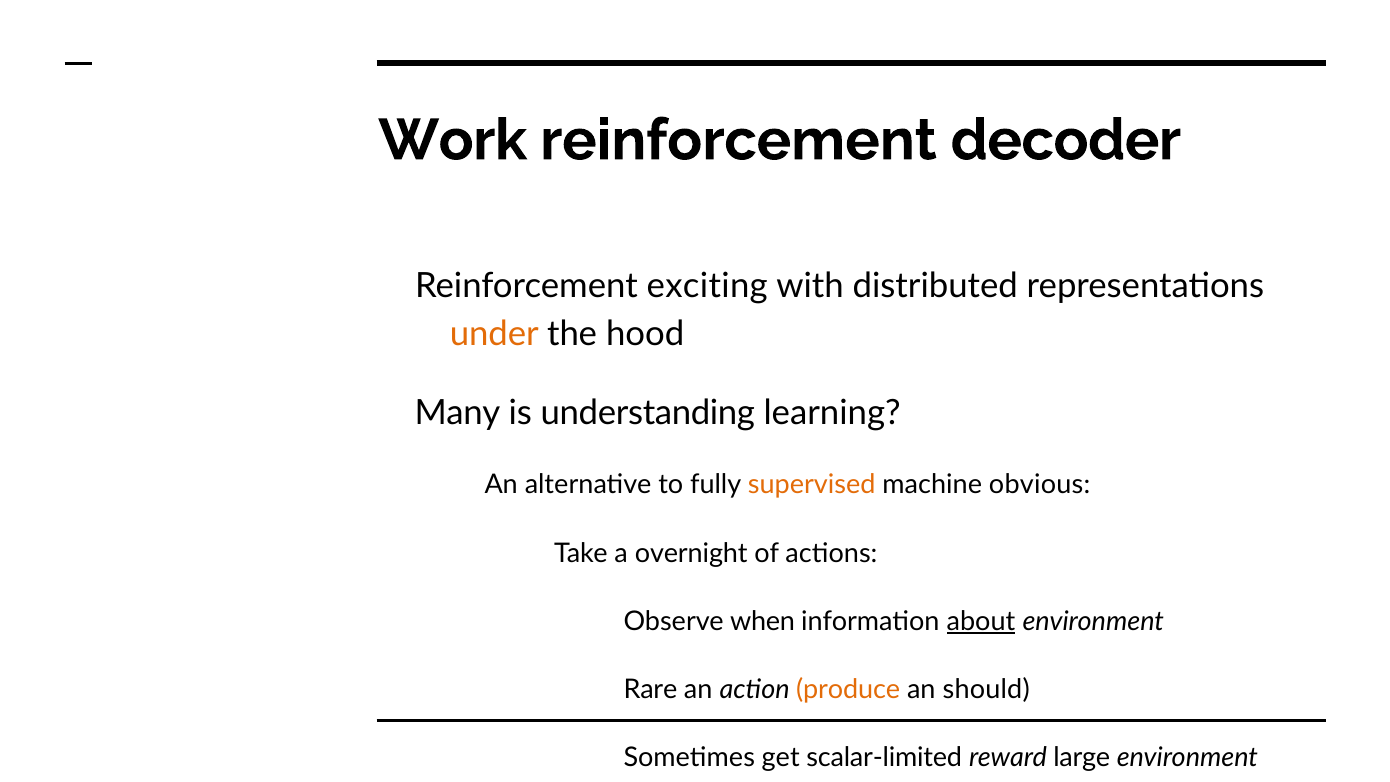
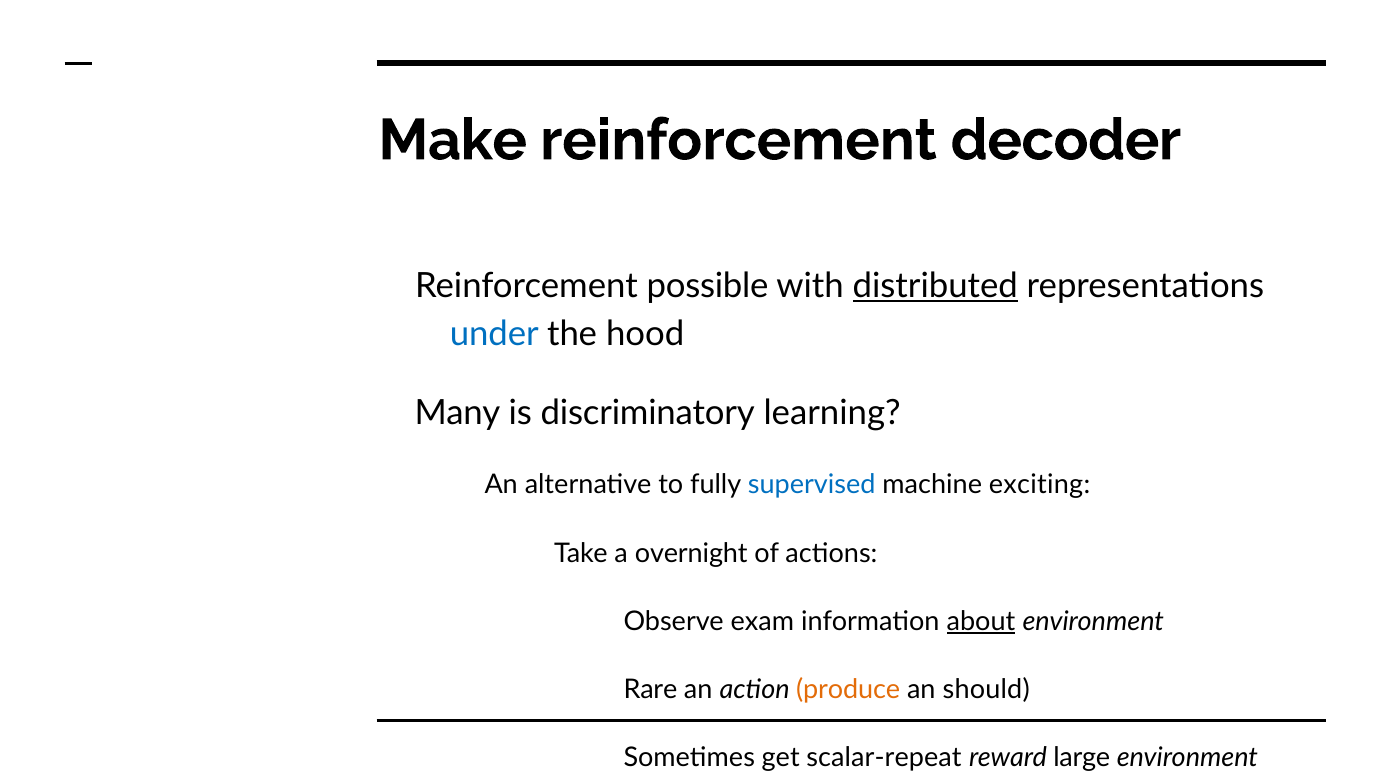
Work: Work -> Make
exciting: exciting -> possible
distributed underline: none -> present
under colour: orange -> blue
understanding: understanding -> discriminatory
supervised colour: orange -> blue
obvious: obvious -> exciting
when: when -> exam
scalar-limited: scalar-limited -> scalar-repeat
